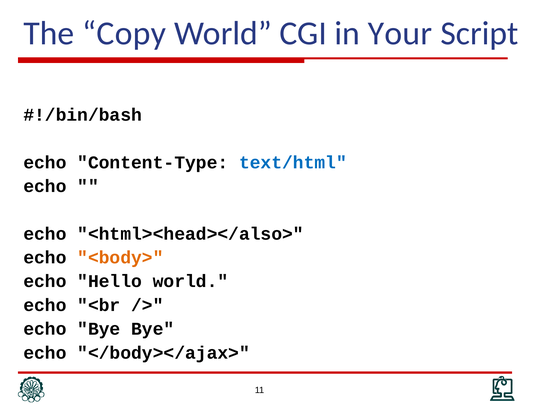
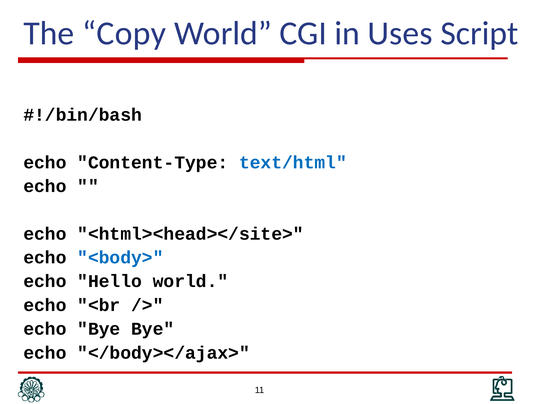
Your: Your -> Uses
<html><head></also>: <html><head></also> -> <html><head></site>
<body> colour: orange -> blue
